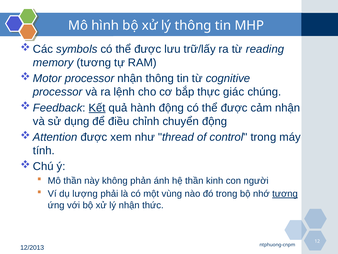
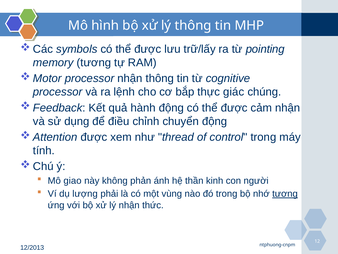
reading: reading -> pointing
Kết underline: present -> none
Mô thần: thần -> giao
